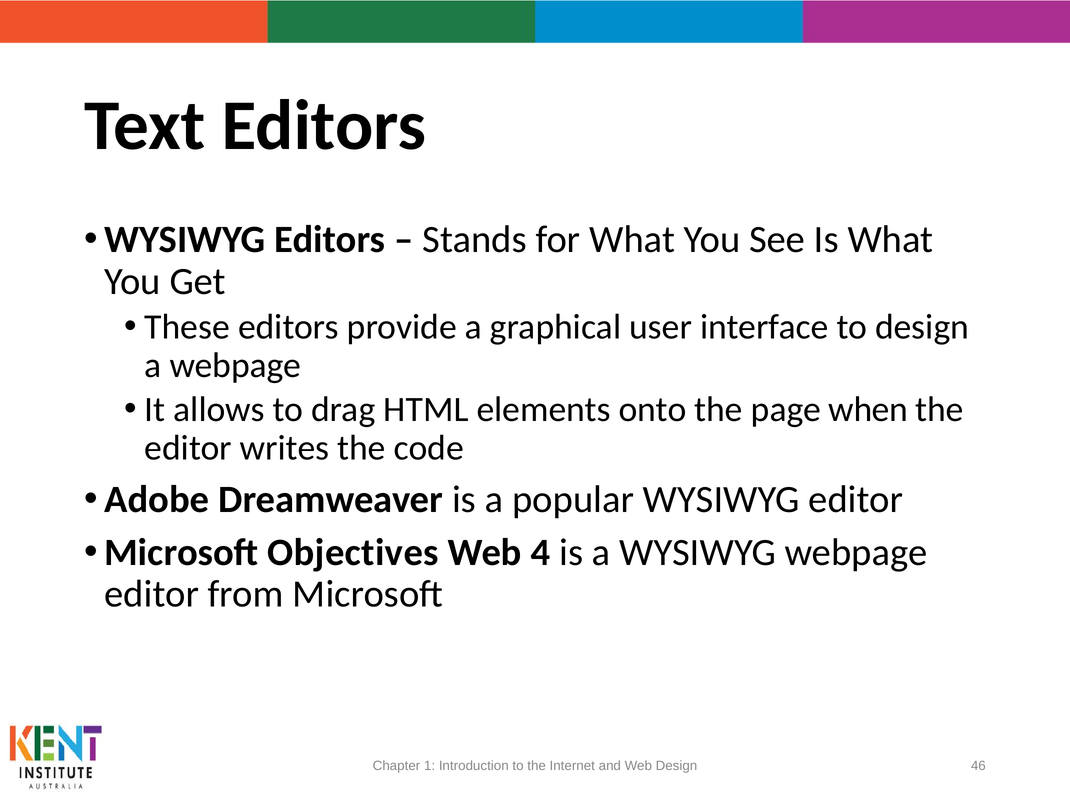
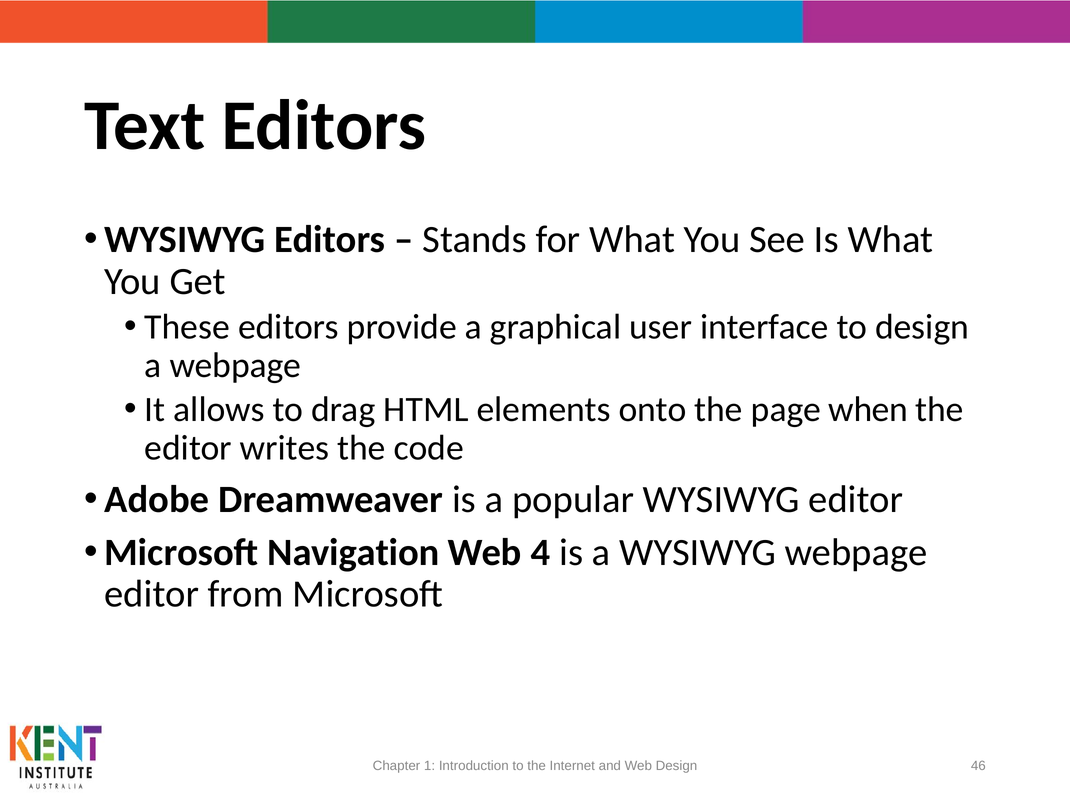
Objectives: Objectives -> Navigation
